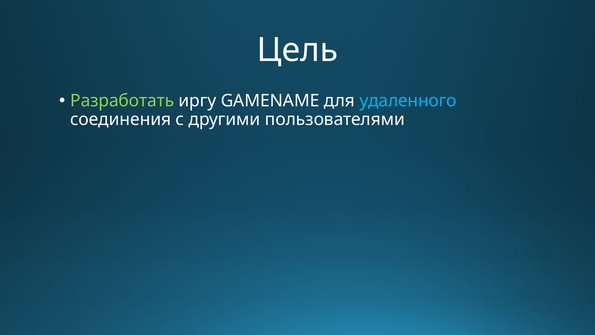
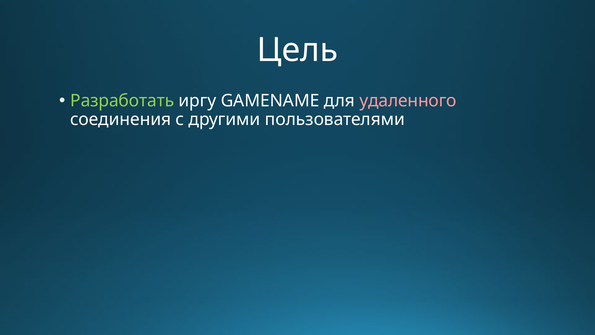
удаленного colour: light blue -> pink
